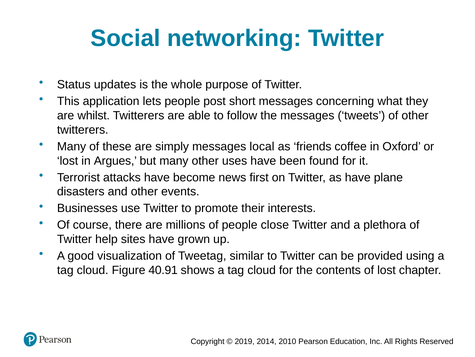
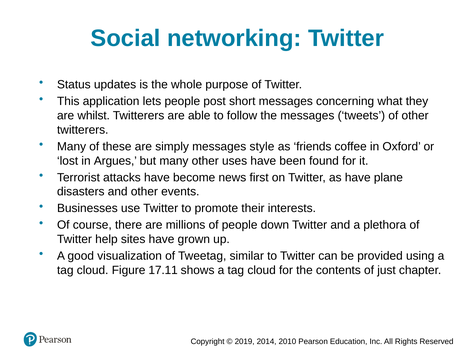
local: local -> style
close: close -> down
40.91: 40.91 -> 17.11
of lost: lost -> just
